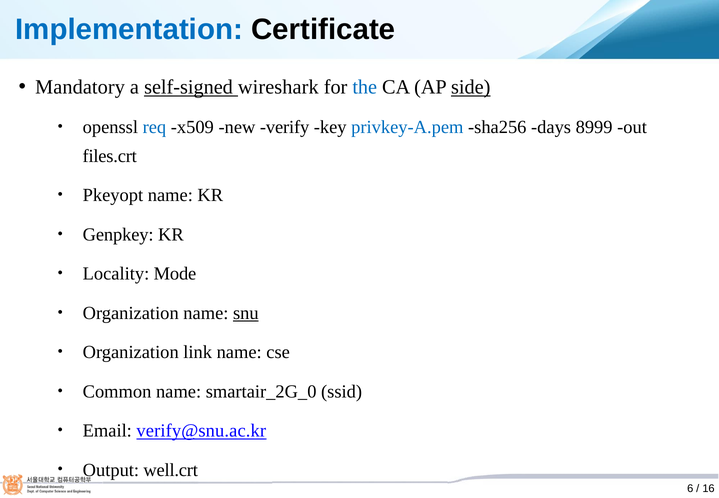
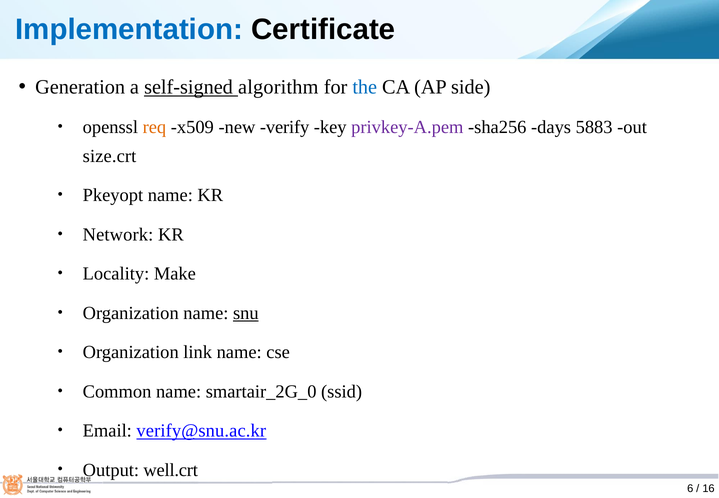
Mandatory: Mandatory -> Generation
wireshark: wireshark -> algorithm
side underline: present -> none
req colour: blue -> orange
privkey-A.pem colour: blue -> purple
8999: 8999 -> 5883
files.crt: files.crt -> size.crt
Genpkey: Genpkey -> Network
Mode: Mode -> Make
